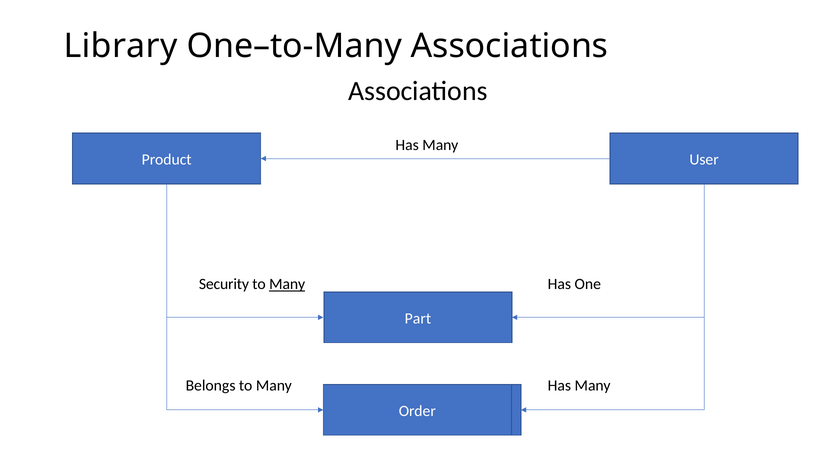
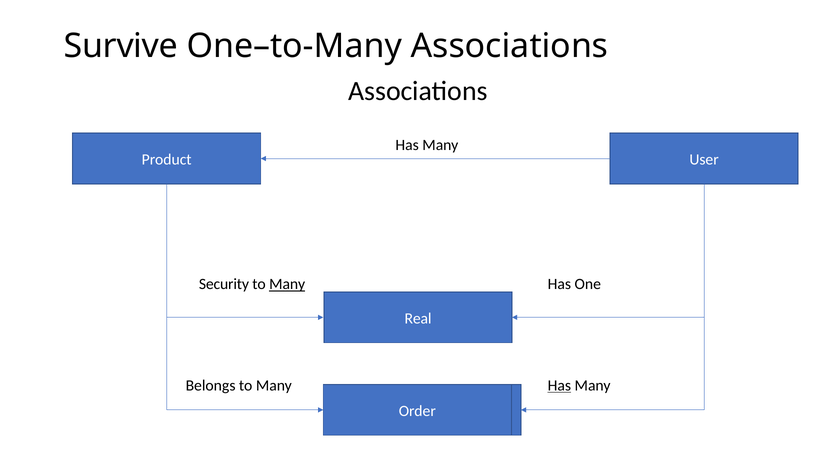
Library: Library -> Survive
Part: Part -> Real
Has at (559, 386) underline: none -> present
